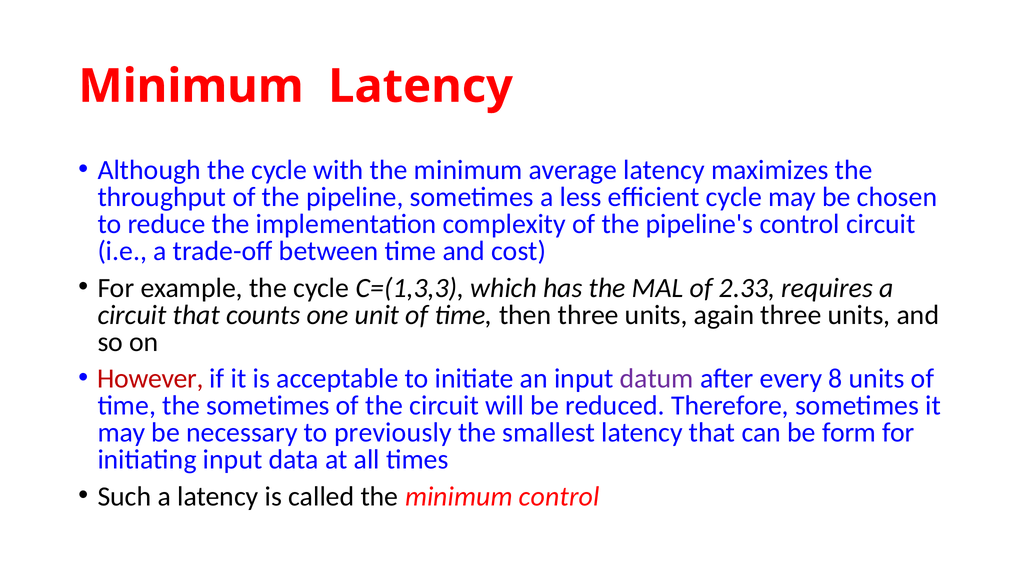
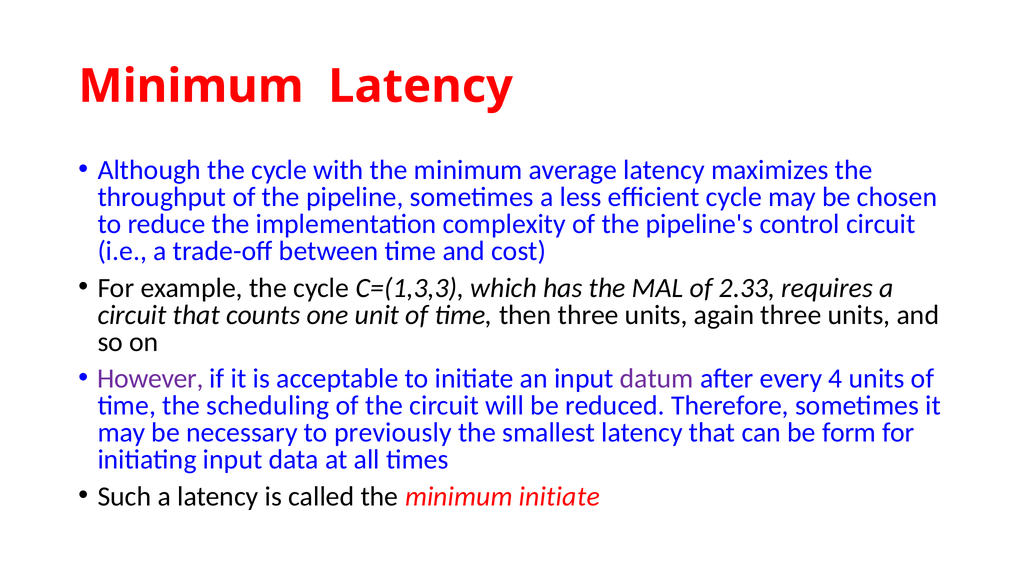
However colour: red -> purple
8: 8 -> 4
the sometimes: sometimes -> scheduling
minimum control: control -> initiate
